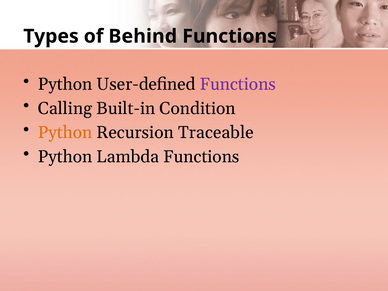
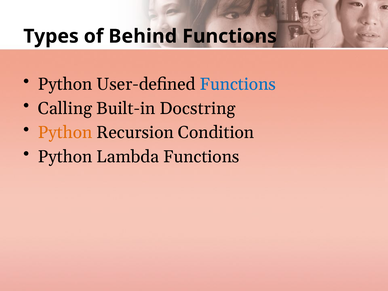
Functions at (238, 84) colour: purple -> blue
Condition: Condition -> Docstring
Traceable: Traceable -> Condition
